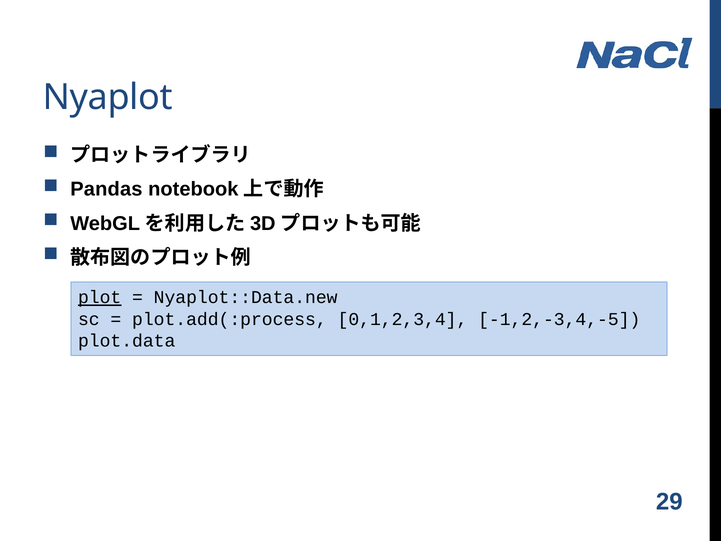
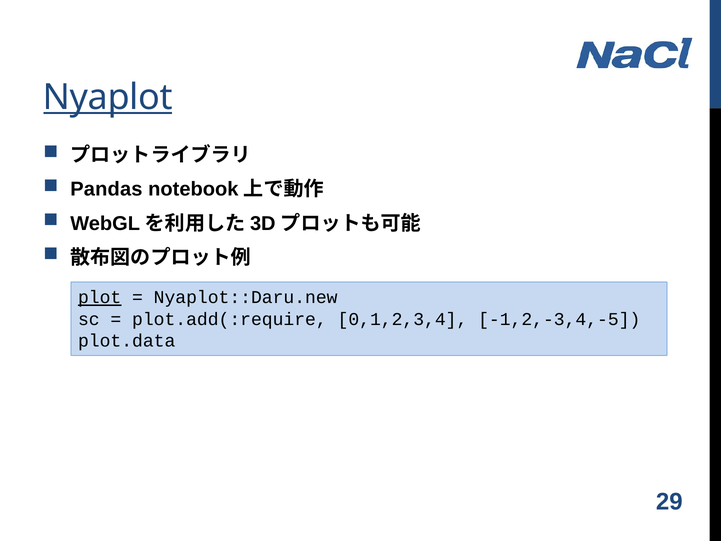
Nyaplot underline: none -> present
Nyaplot::Data.new: Nyaplot::Data.new -> Nyaplot::Daru.new
plot.add(:process: plot.add(:process -> plot.add(:require
